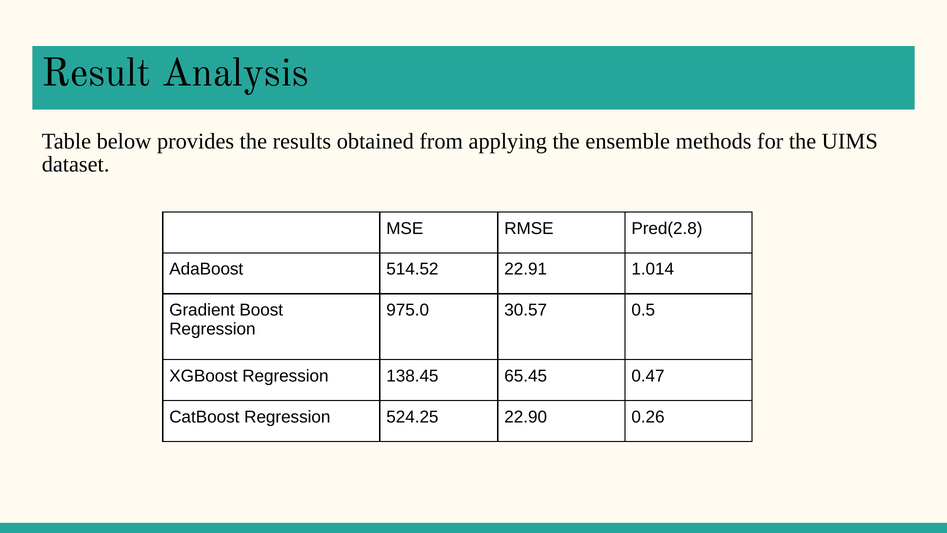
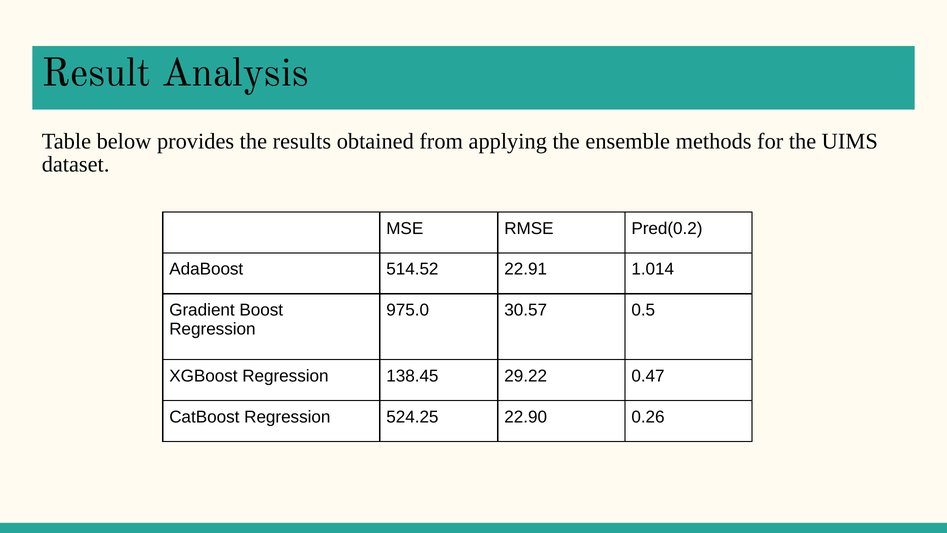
Pred(2.8: Pred(2.8 -> Pred(0.2
65.45: 65.45 -> 29.22
